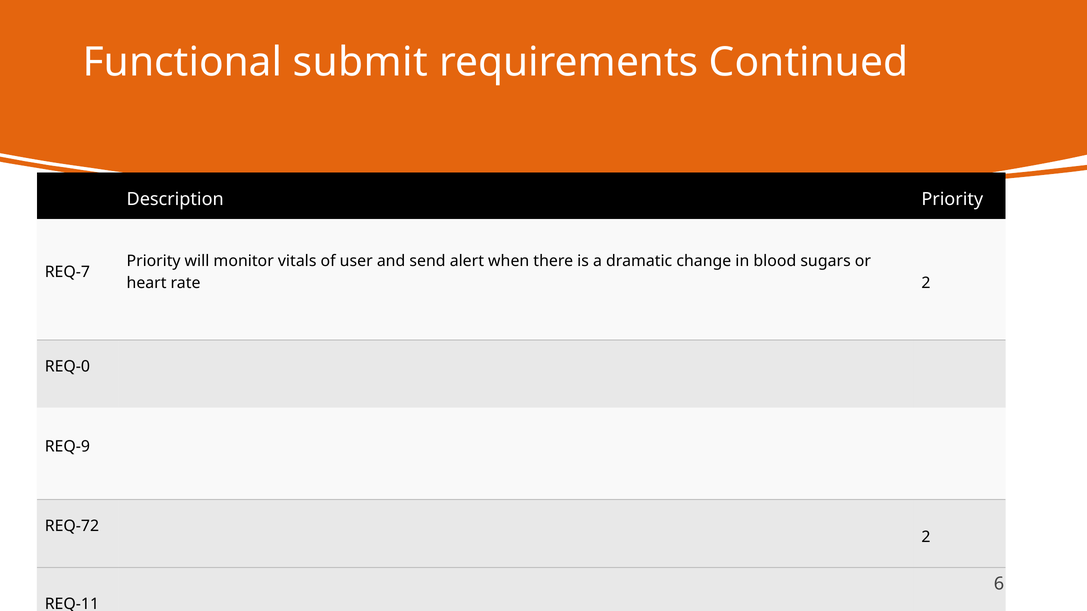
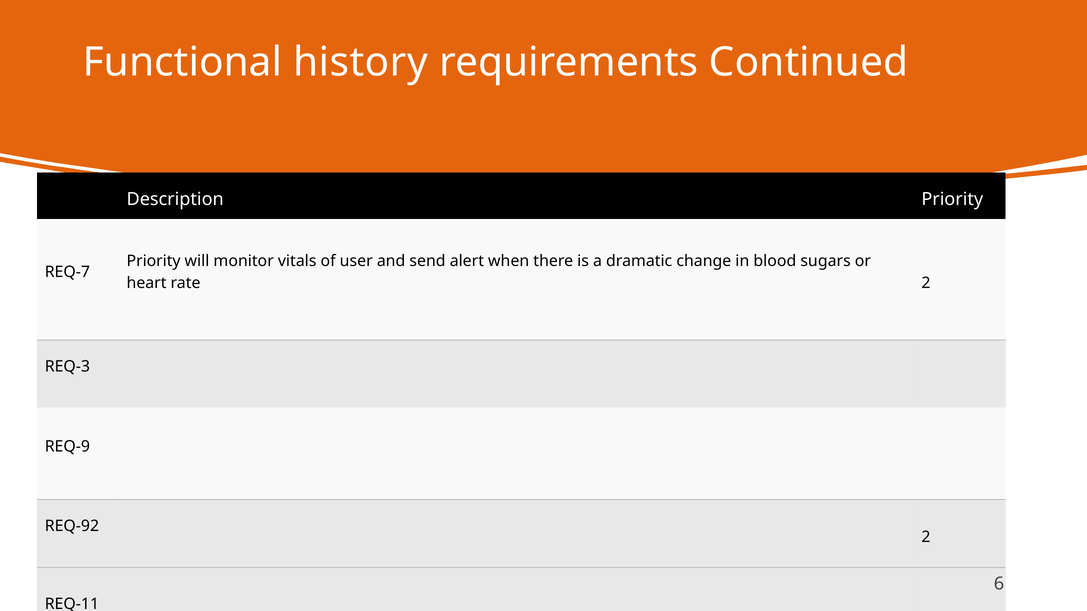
submit: submit -> history
REQ-0: REQ-0 -> REQ-3
REQ-72: REQ-72 -> REQ-92
